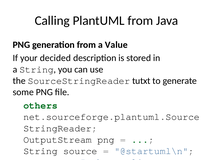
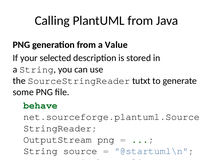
decided: decided -> selected
others: others -> behave
